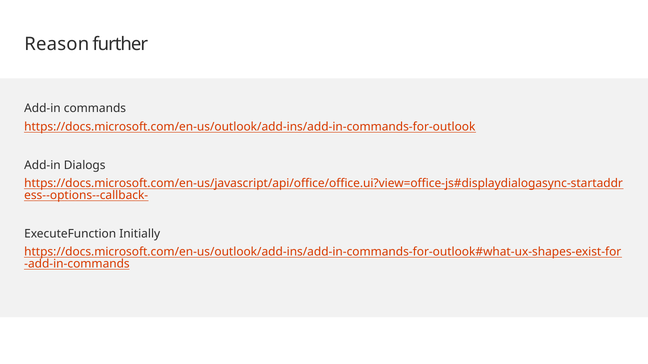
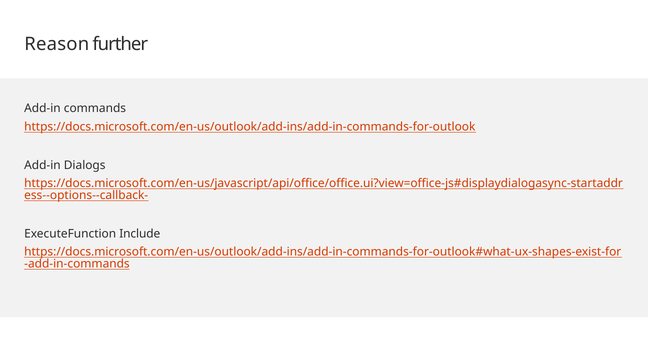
Initially: Initially -> Include
